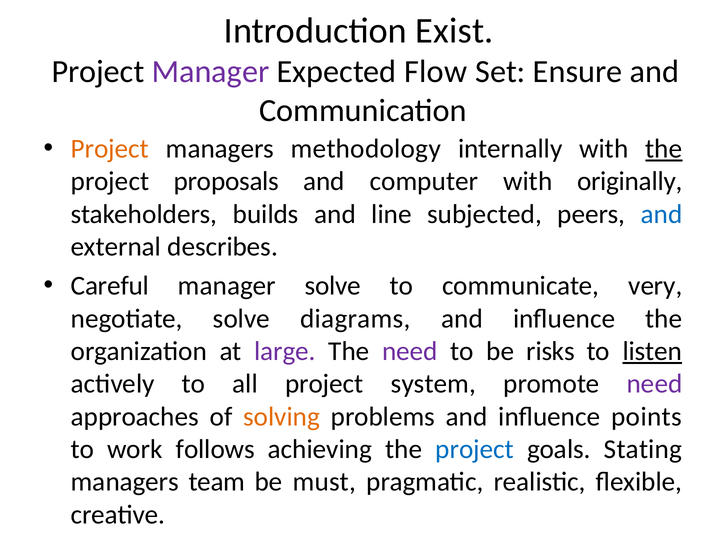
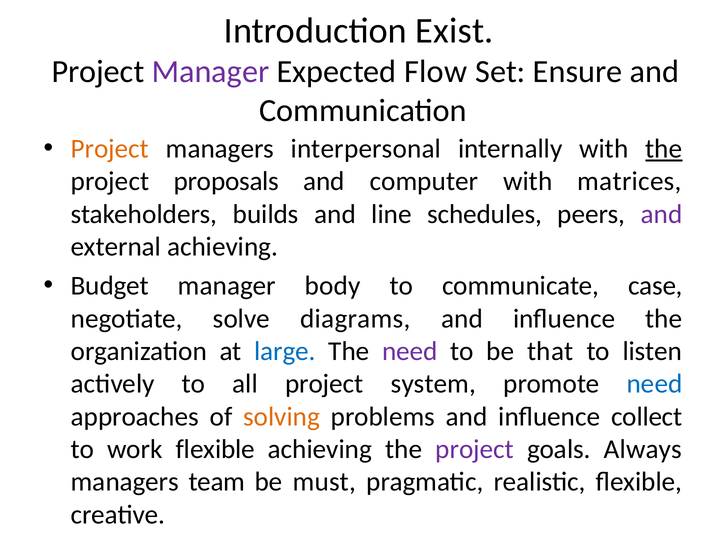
methodology: methodology -> interpersonal
originally: originally -> matrices
subjected: subjected -> schedules
and at (662, 214) colour: blue -> purple
external describes: describes -> achieving
Careful: Careful -> Budget
manager solve: solve -> body
very: very -> case
large colour: purple -> blue
risks: risks -> that
listen underline: present -> none
need at (655, 384) colour: purple -> blue
points: points -> collect
work follows: follows -> flexible
project at (475, 450) colour: blue -> purple
Stating: Stating -> Always
